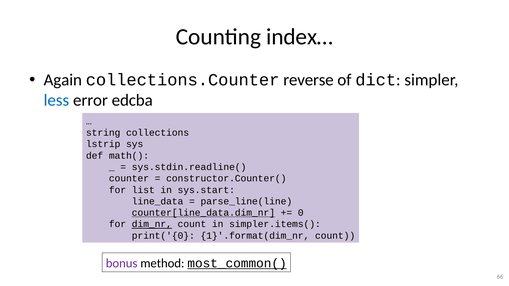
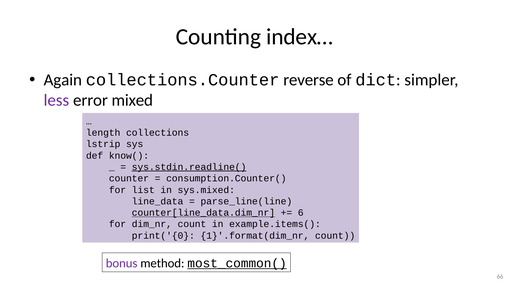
less colour: blue -> purple
edcba: edcba -> mixed
string: string -> length
math(: math( -> know(
sys.stdin.readline( underline: none -> present
constructor.Counter(: constructor.Counter( -> consumption.Counter(
sys.start: sys.start -> sys.mixed
0: 0 -> 6
dim_nr underline: present -> none
simpler.items(: simpler.items( -> example.items(
